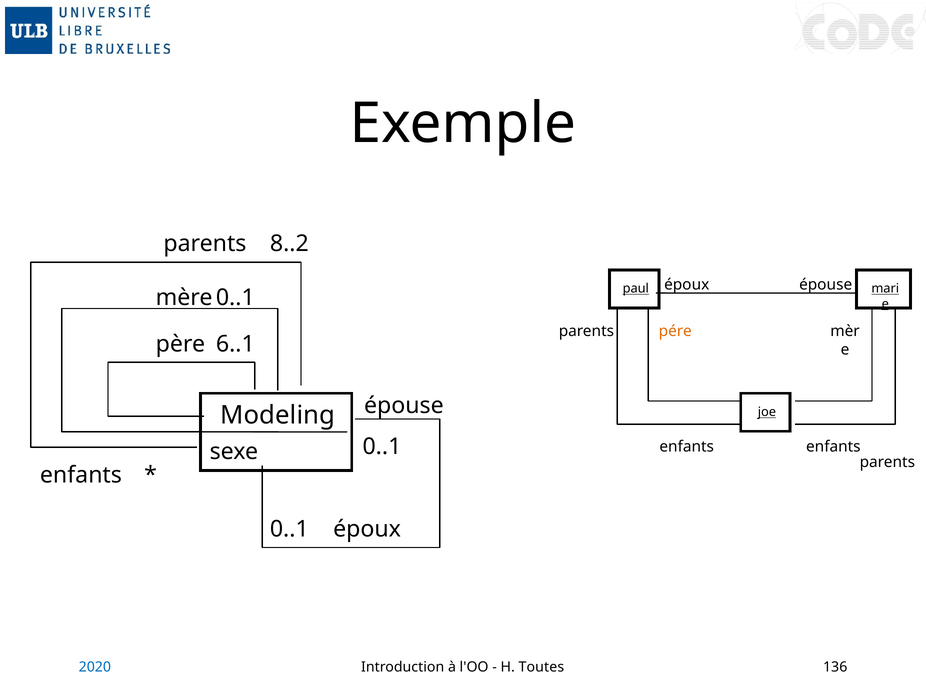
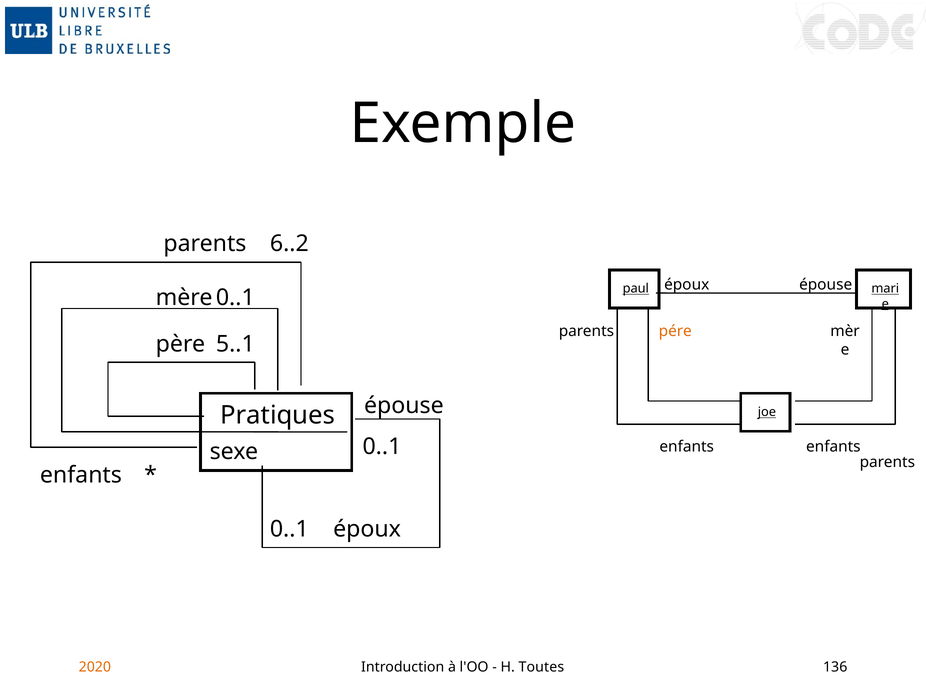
8..2: 8..2 -> 6..2
6..1: 6..1 -> 5..1
Modeling: Modeling -> Pratiques
2020 colour: blue -> orange
